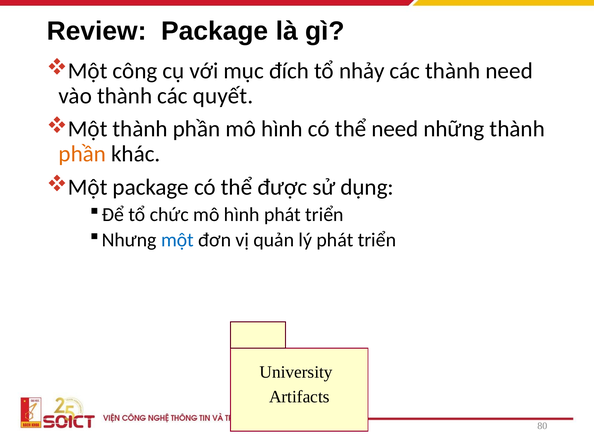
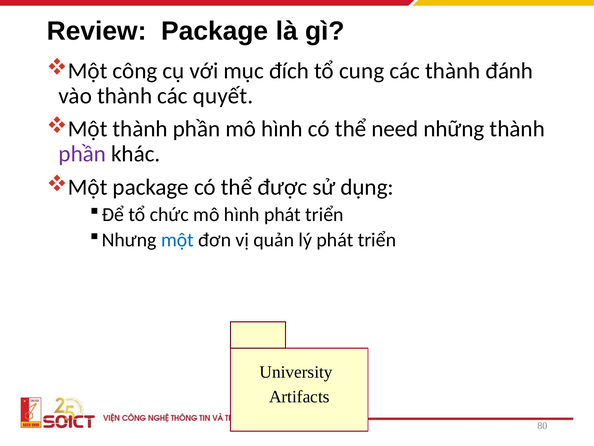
nhảy: nhảy -> cung
thành need: need -> đánh
phần at (82, 154) colour: orange -> purple
